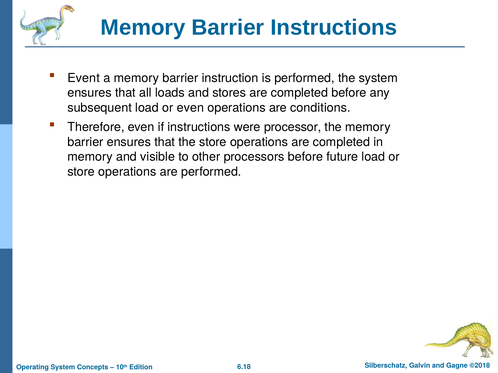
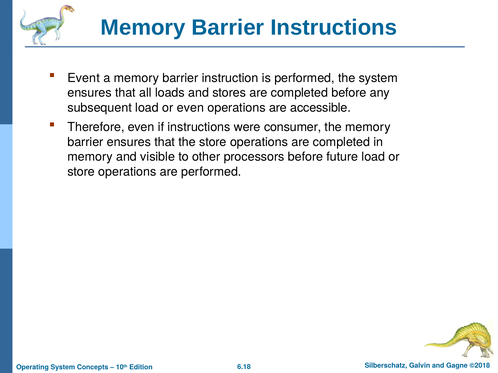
conditions: conditions -> accessible
processor: processor -> consumer
